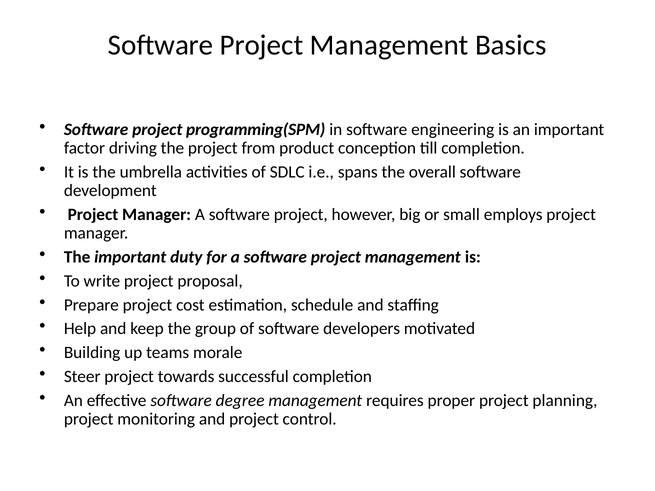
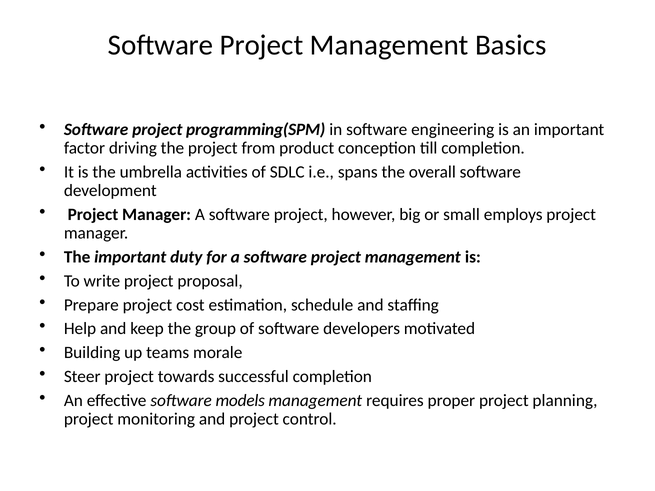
degree: degree -> models
